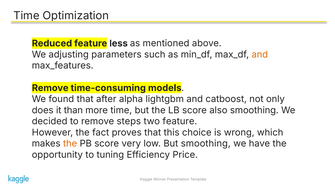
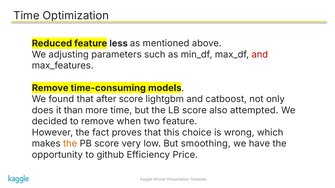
and at (260, 55) colour: orange -> red
after alpha: alpha -> score
also smoothing: smoothing -> attempted
steps: steps -> when
tuning: tuning -> github
